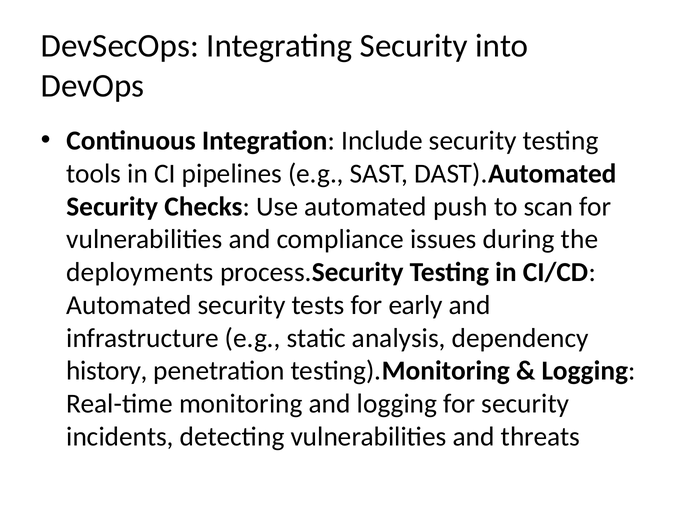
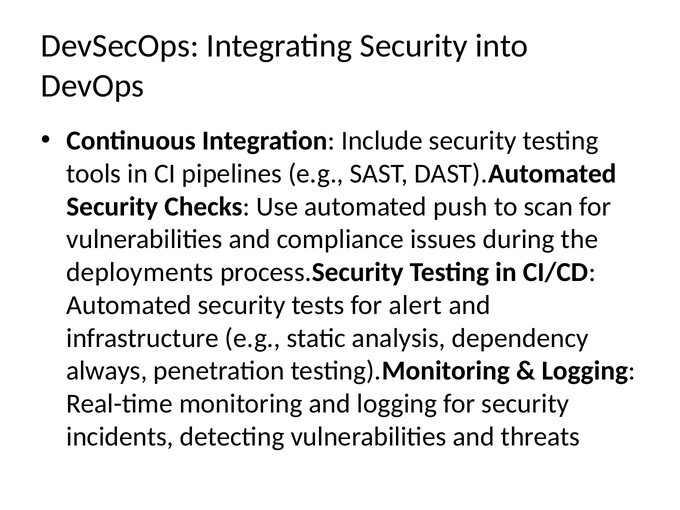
early: early -> alert
history: history -> always
